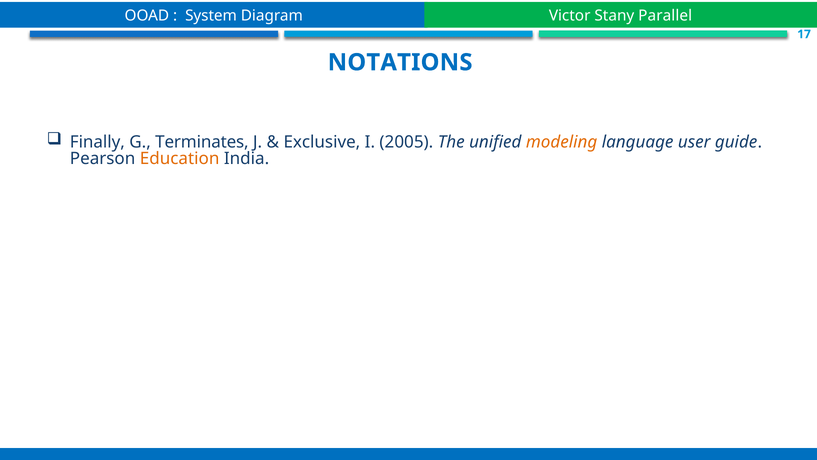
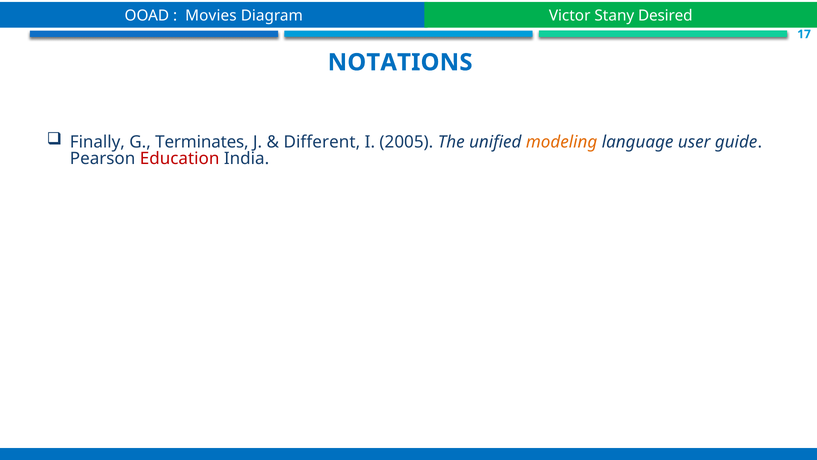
System: System -> Movies
Parallel: Parallel -> Desired
Exclusive: Exclusive -> Different
Education colour: orange -> red
